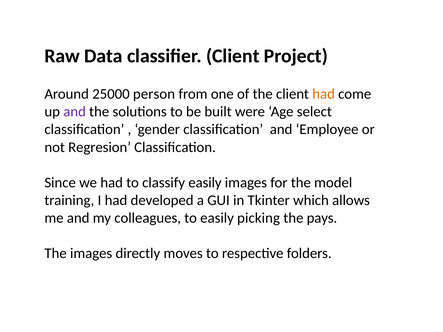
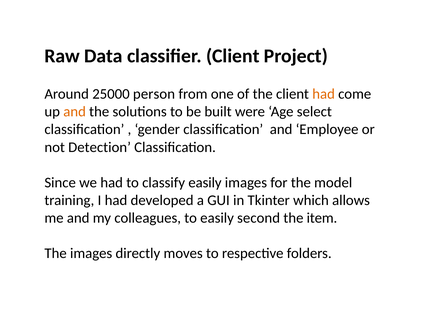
and at (75, 112) colour: purple -> orange
Regresion: Regresion -> Detection
picking: picking -> second
pays: pays -> item
